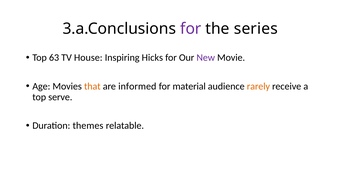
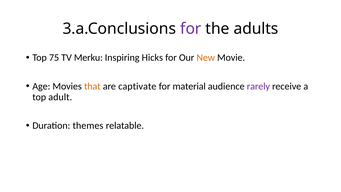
series: series -> adults
63: 63 -> 75
House: House -> Merku
New colour: purple -> orange
informed: informed -> captivate
rarely colour: orange -> purple
serve: serve -> adult
